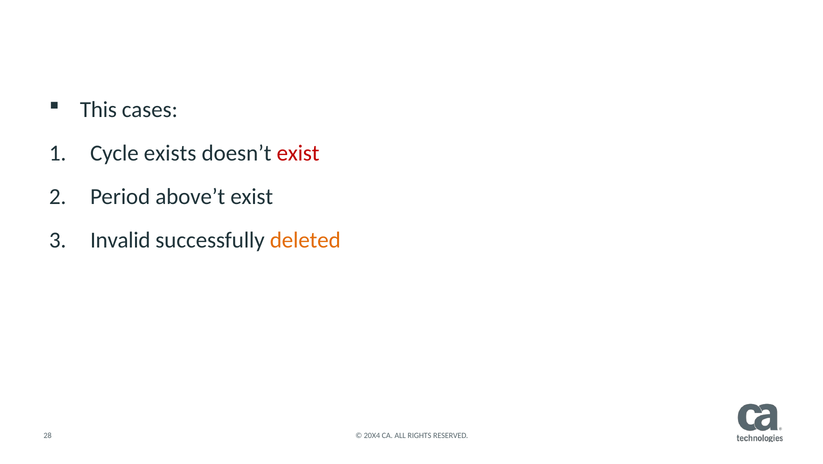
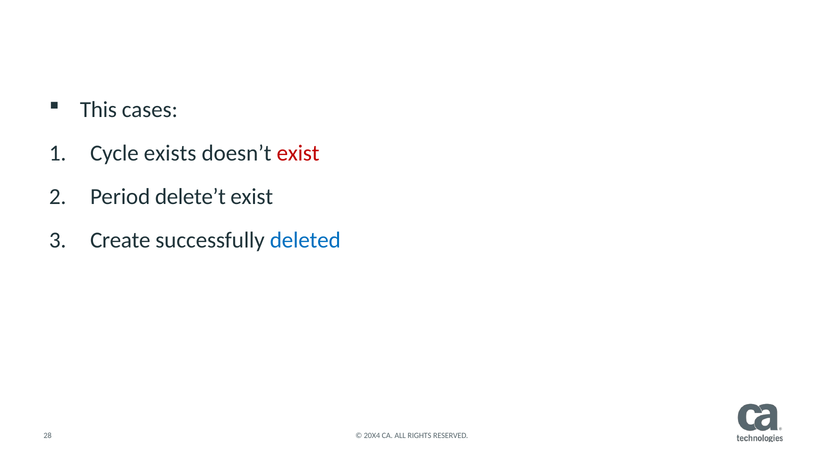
above’t: above’t -> delete’t
Invalid: Invalid -> Create
deleted colour: orange -> blue
